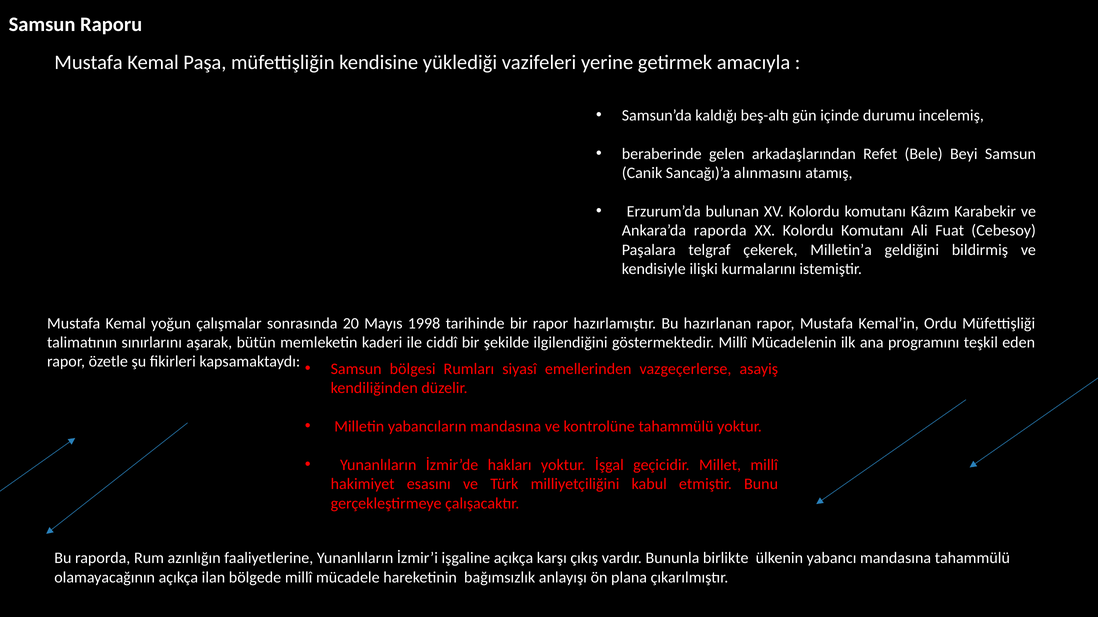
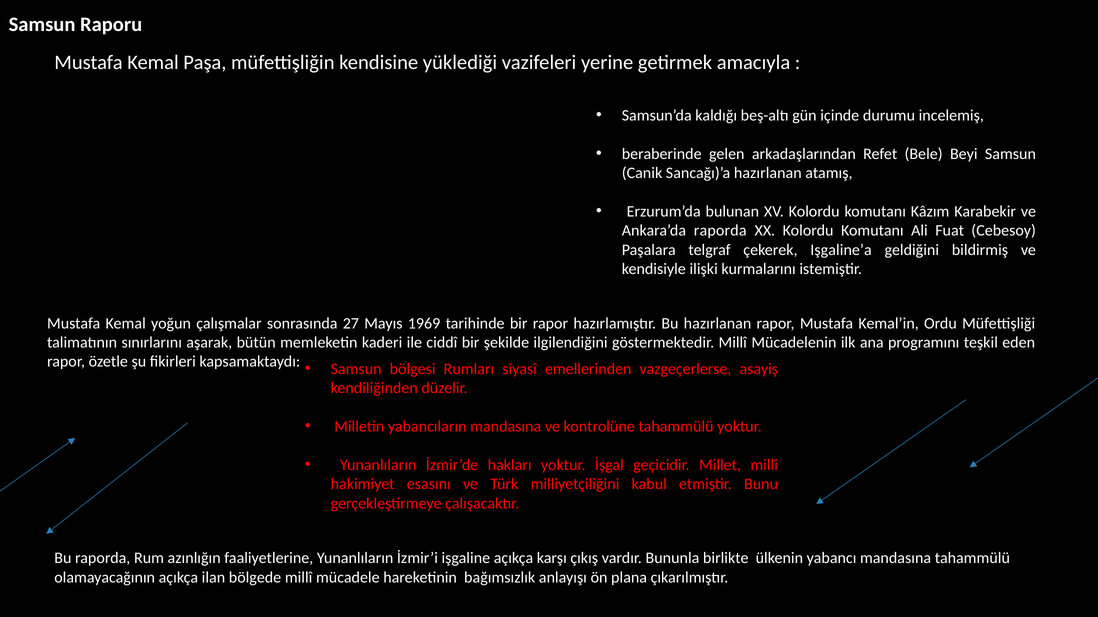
Sancağı)’a alınmasını: alınmasını -> hazırlanan
Milletin’a: Milletin’a -> Işgaline’a
20: 20 -> 27
1998: 1998 -> 1969
